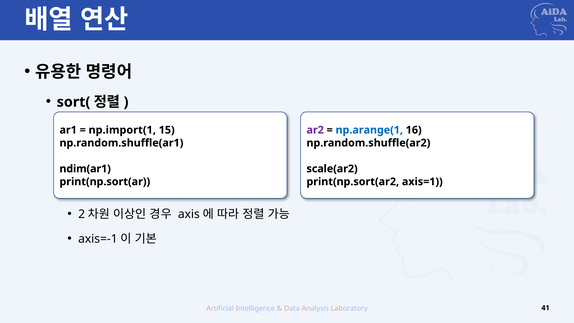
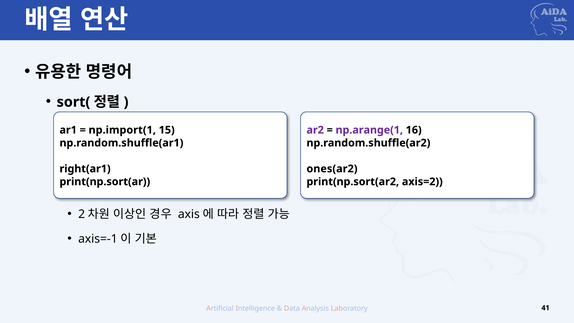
np.arange(1 colour: blue -> purple
ndim(ar1: ndim(ar1 -> right(ar1
scale(ar2: scale(ar2 -> ones(ar2
axis=1: axis=1 -> axis=2
